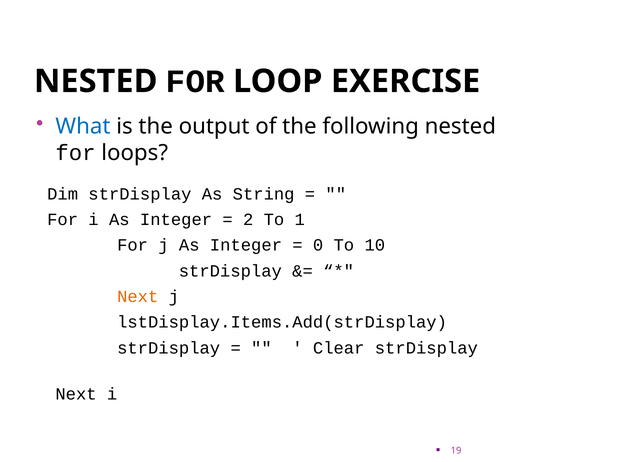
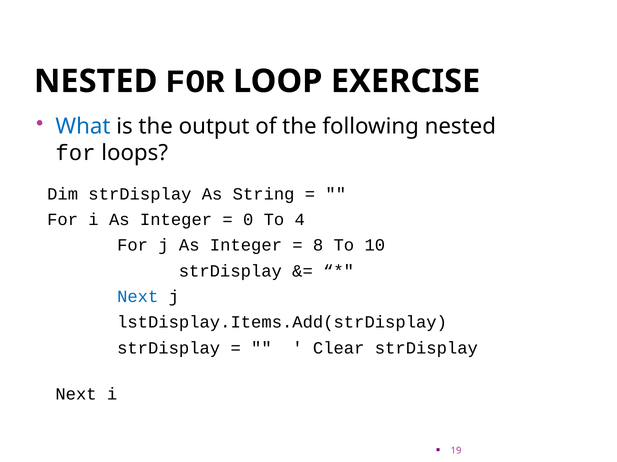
2: 2 -> 0
1: 1 -> 4
0: 0 -> 8
Next at (138, 297) colour: orange -> blue
